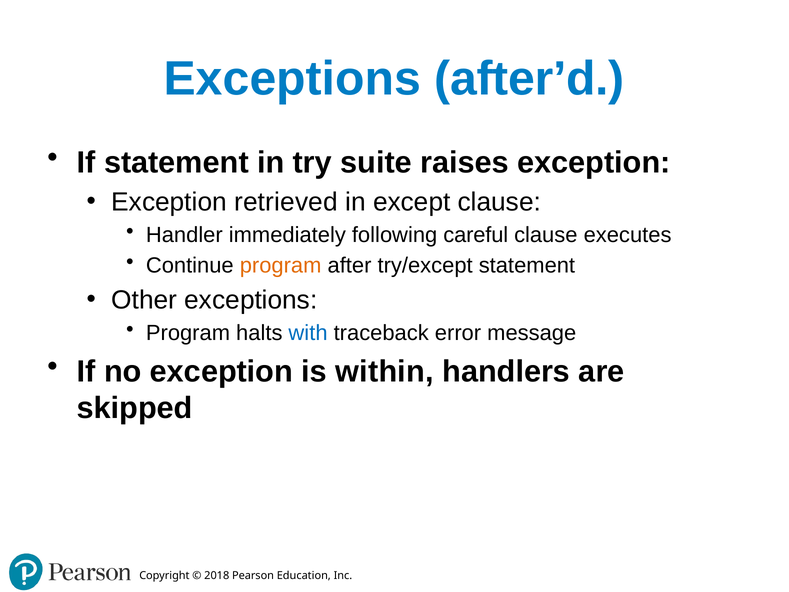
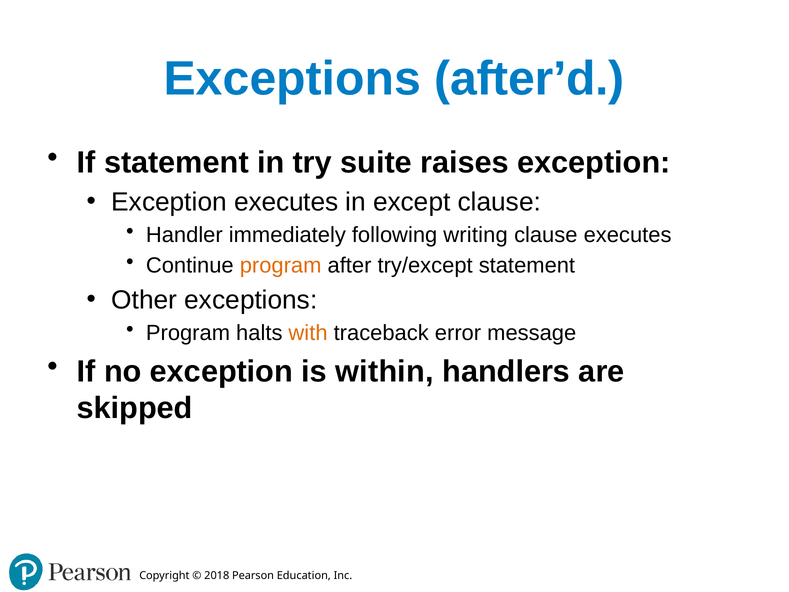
Exception retrieved: retrieved -> executes
careful: careful -> writing
with colour: blue -> orange
